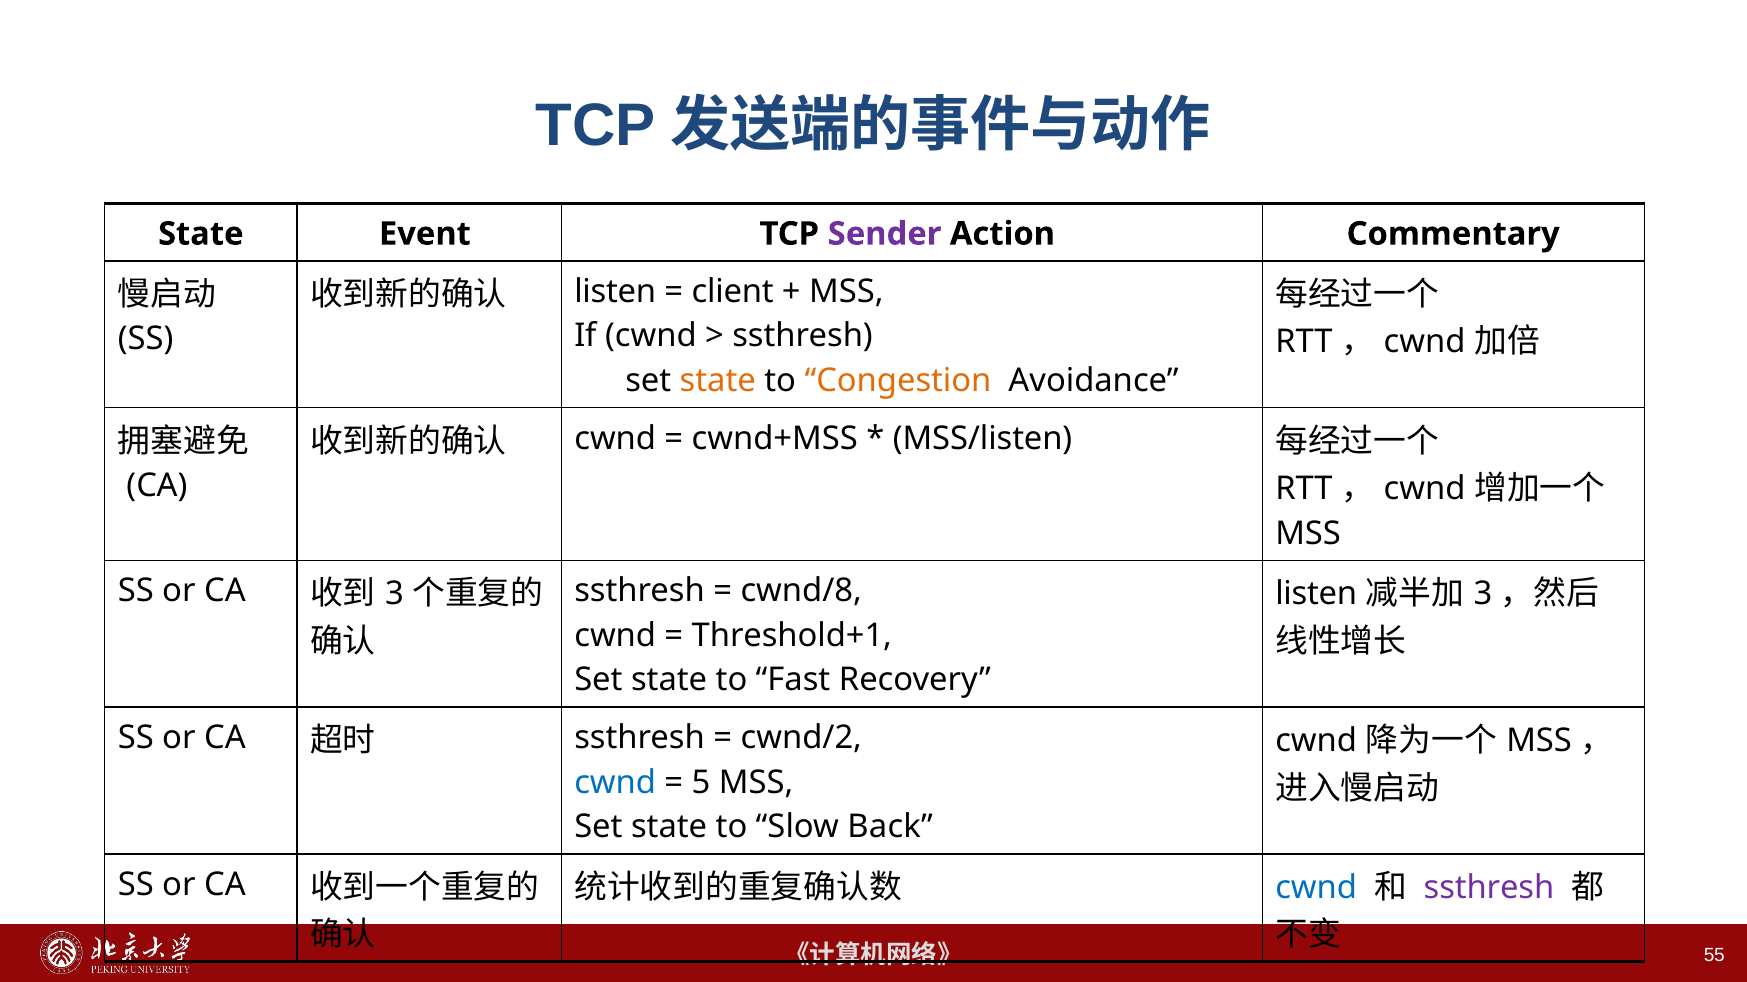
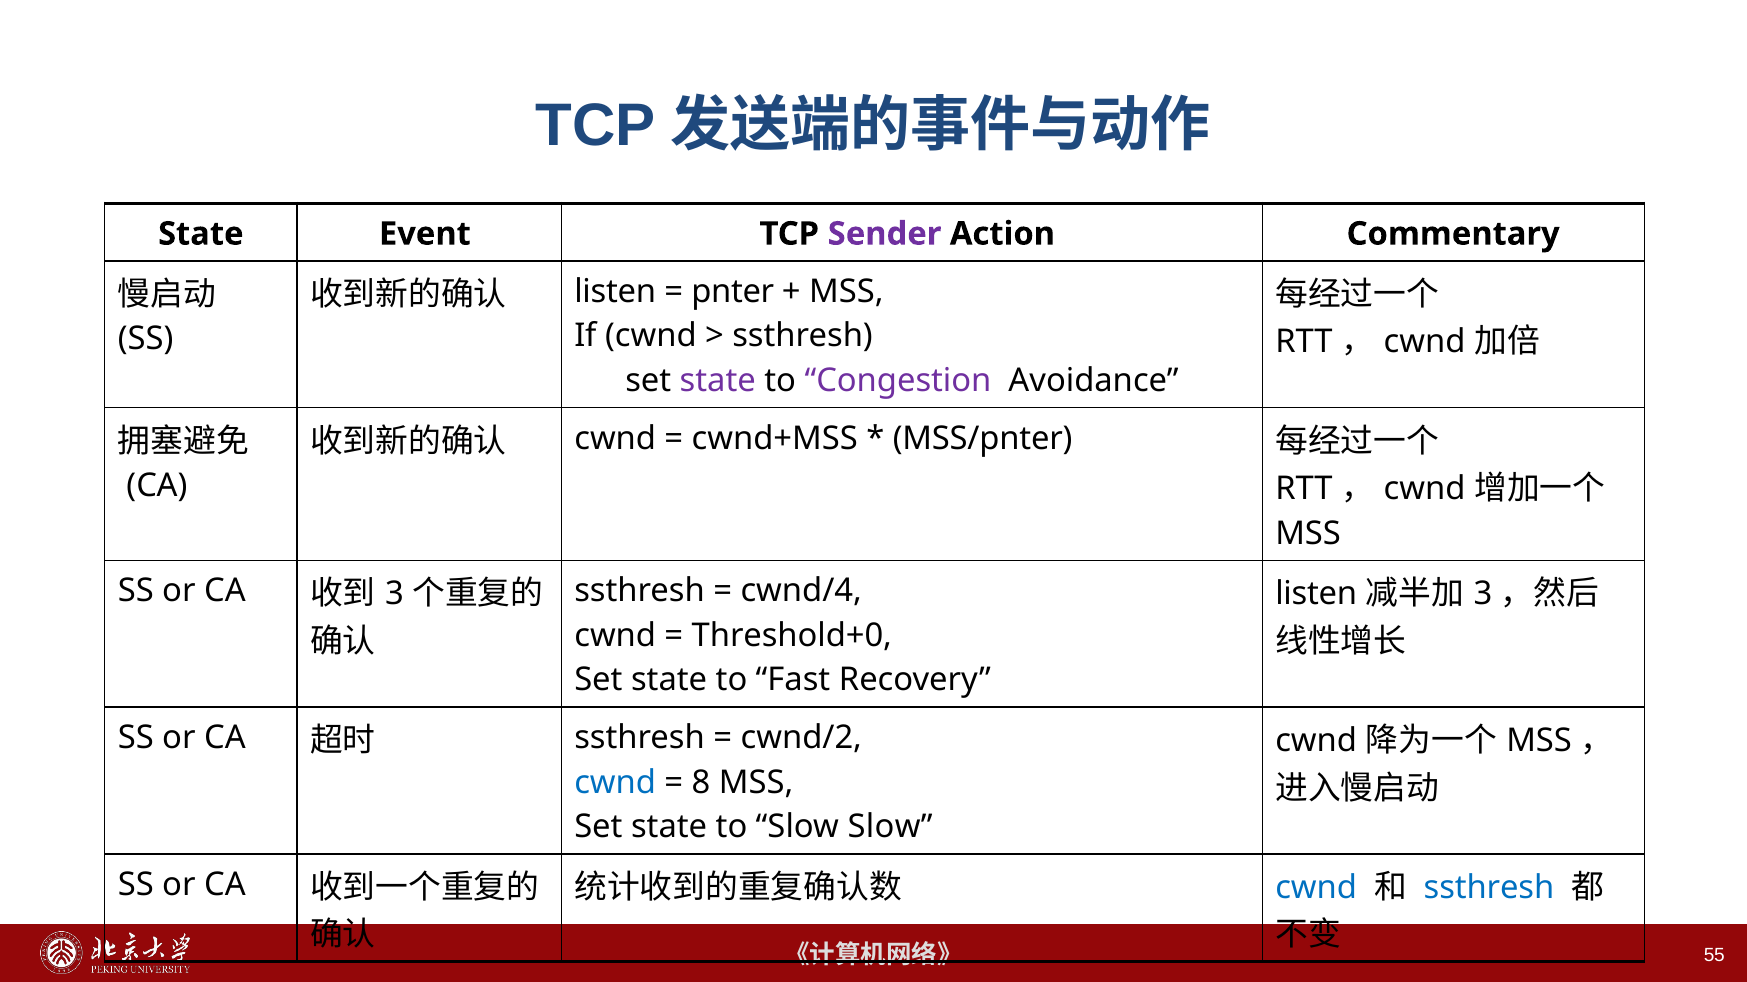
client: client -> pnter
state at (718, 381) colour: orange -> purple
Congestion colour: orange -> purple
MSS/listen: MSS/listen -> MSS/pnter
cwnd/8: cwnd/8 -> cwnd/4
Threshold+1: Threshold+1 -> Threshold+0
5: 5 -> 8
Slow Back: Back -> Slow
ssthresh at (1489, 888) colour: purple -> blue
